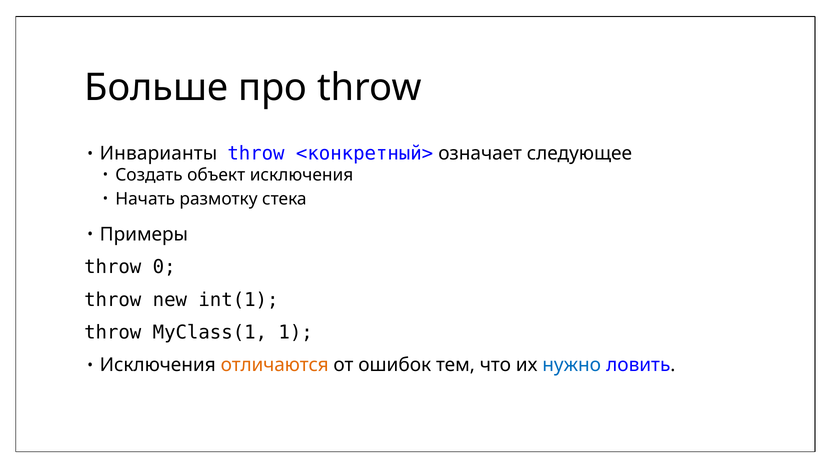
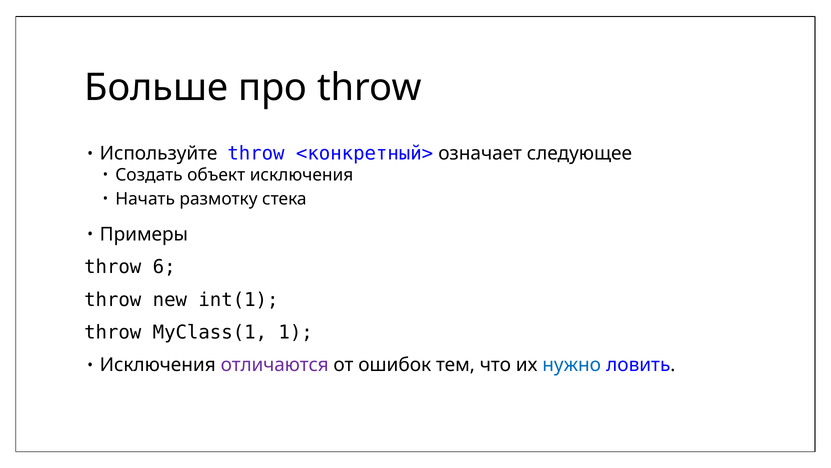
Инварианты: Инварианты -> Используйте
0: 0 -> 6
отличаются colour: orange -> purple
